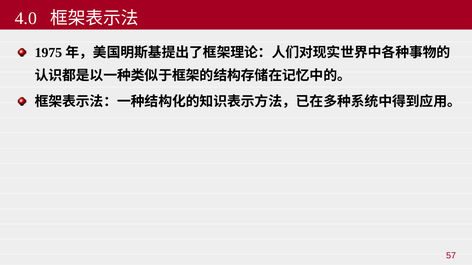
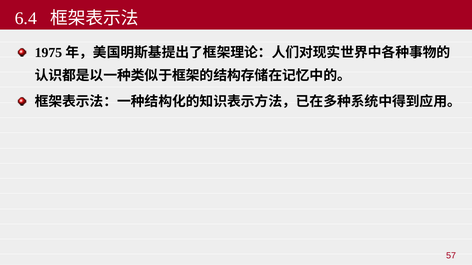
4.0: 4.0 -> 6.4
